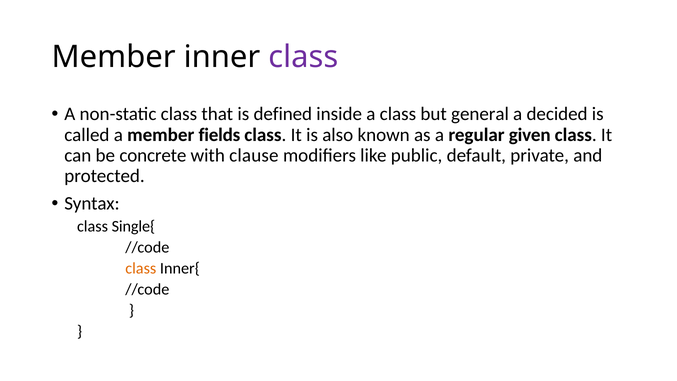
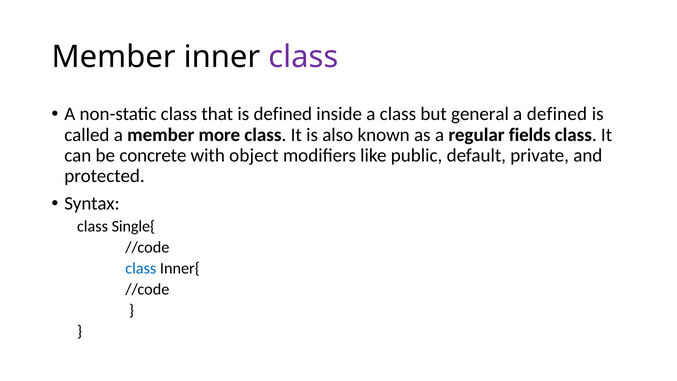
a decided: decided -> defined
fields: fields -> more
given: given -> fields
clause: clause -> object
class at (141, 268) colour: orange -> blue
